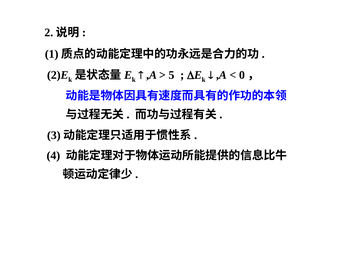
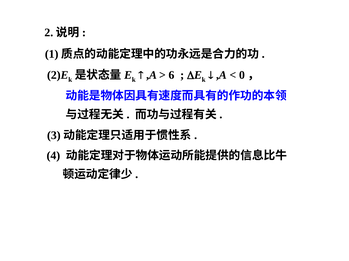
5: 5 -> 6
